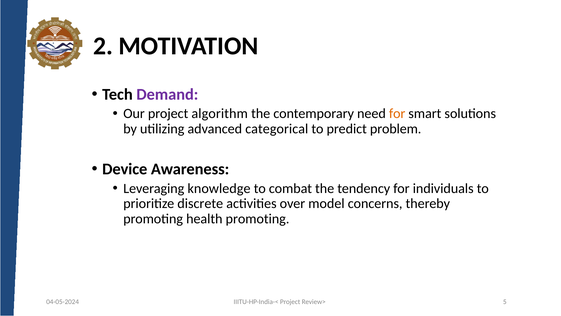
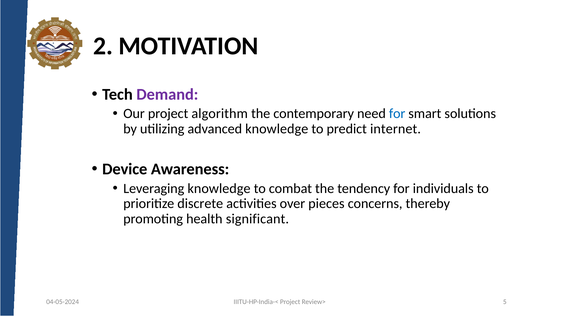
for at (397, 113) colour: orange -> blue
advanced categorical: categorical -> knowledge
problem: problem -> internet
model: model -> pieces
health promoting: promoting -> significant
